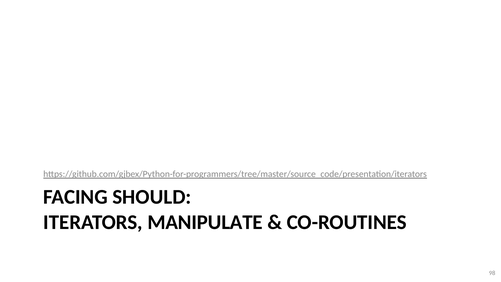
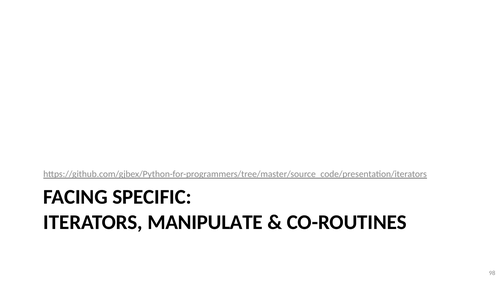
SHOULD: SHOULD -> SPECIFIC
